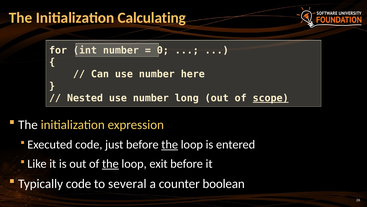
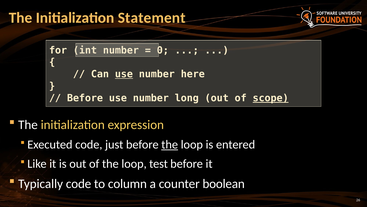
Calculating: Calculating -> Statement
use at (124, 74) underline: none -> present
Nested at (85, 98): Nested -> Before
the at (110, 163) underline: present -> none
exit: exit -> test
several: several -> column
